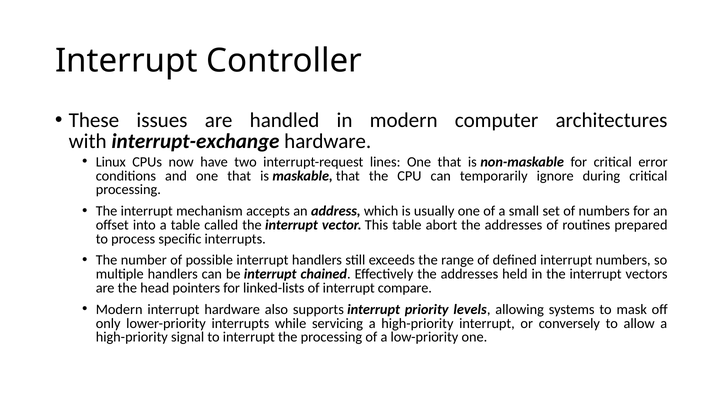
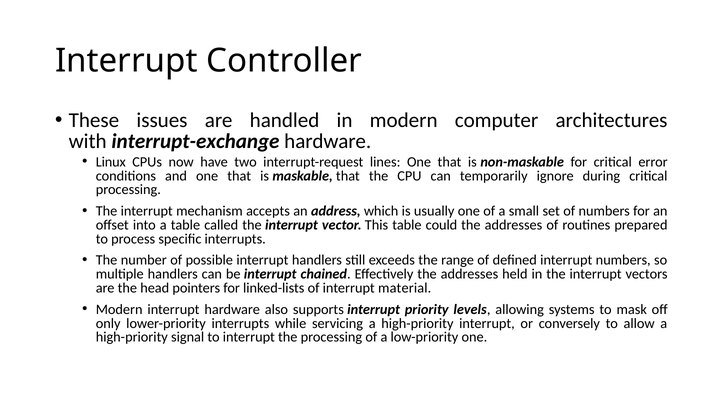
abort: abort -> could
compare: compare -> material
